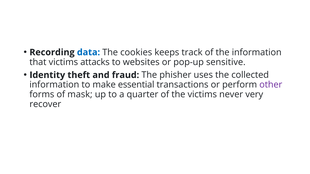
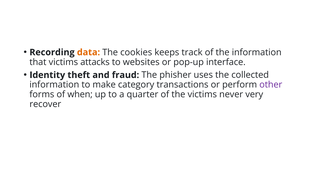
data colour: blue -> orange
sensitive: sensitive -> interface
essential: essential -> category
mask: mask -> when
